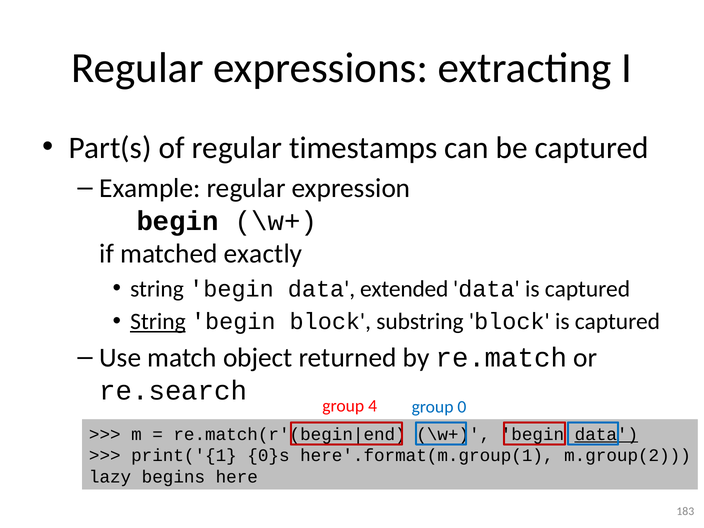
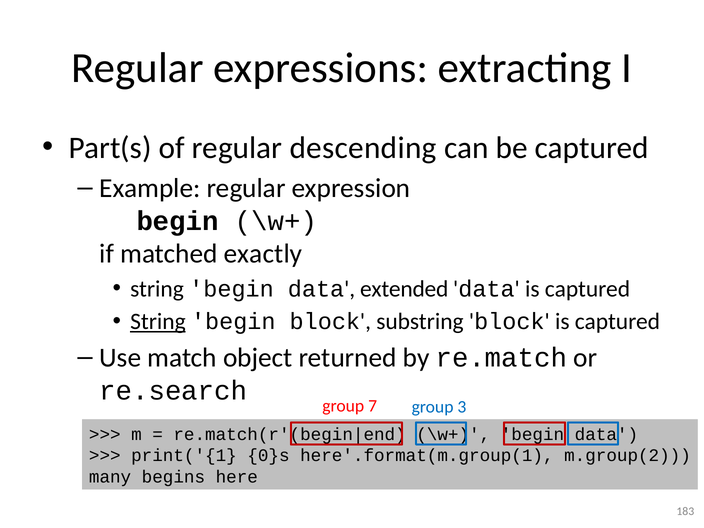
timestamps: timestamps -> descending
4: 4 -> 7
0: 0 -> 3
data at (606, 434) underline: present -> none
lazy: lazy -> many
